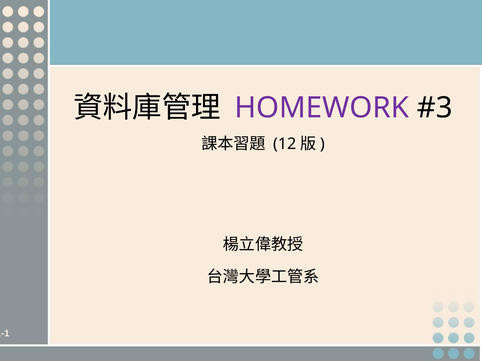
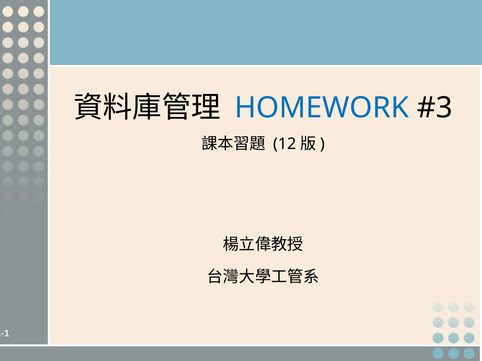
HOMEWORK colour: purple -> blue
